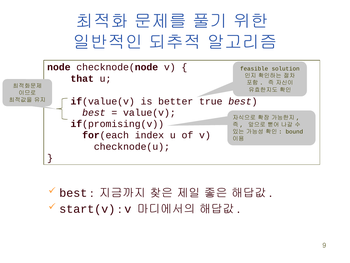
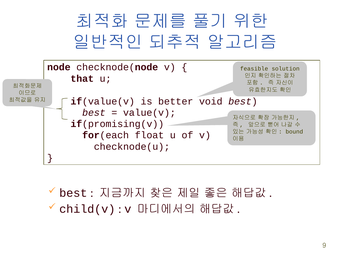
true: true -> void
index: index -> float
start(v: start(v -> child(v
